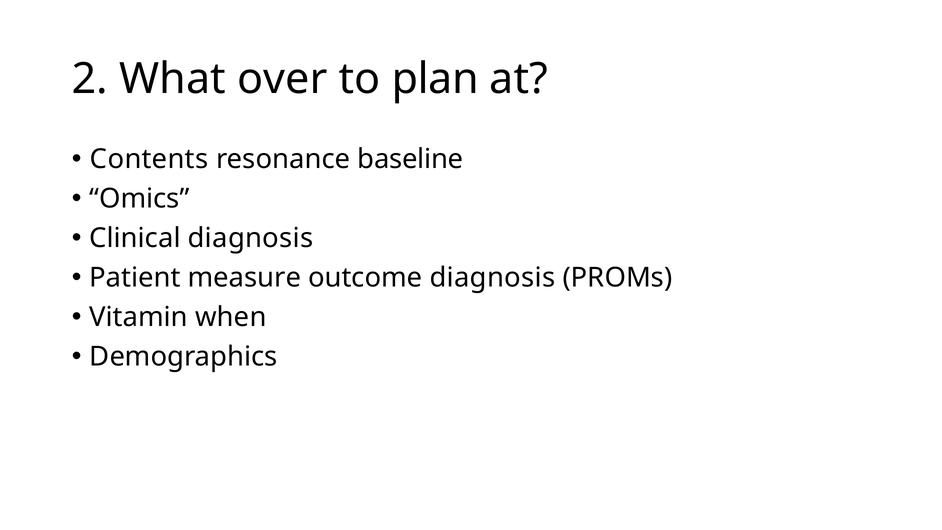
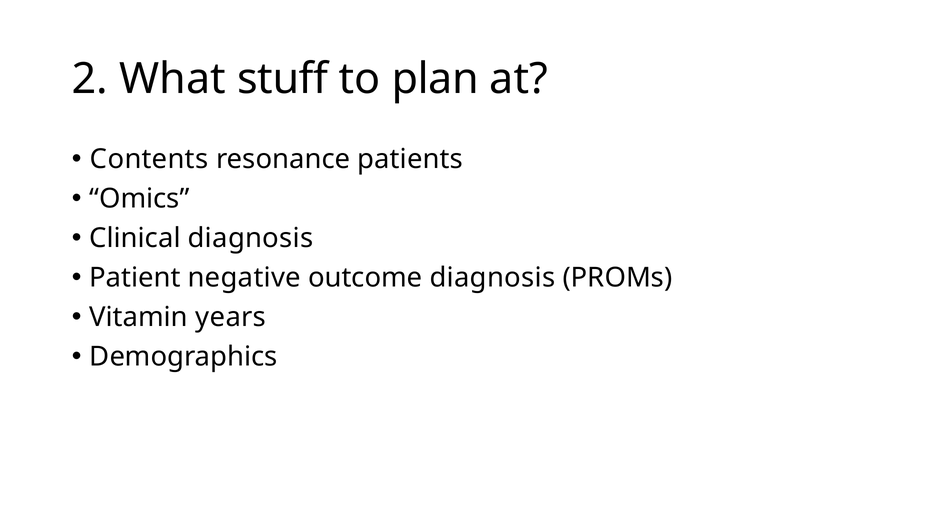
over: over -> stuff
baseline: baseline -> patients
measure: measure -> negative
when: when -> years
